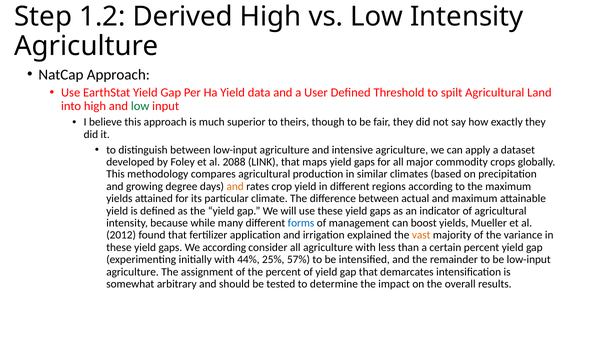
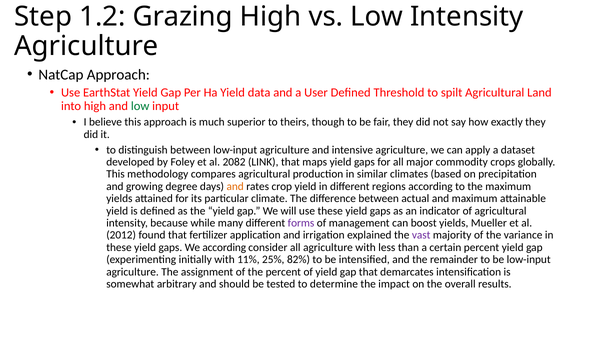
Derived: Derived -> Grazing
2088: 2088 -> 2082
forms colour: blue -> purple
vast colour: orange -> purple
44%: 44% -> 11%
57%: 57% -> 82%
